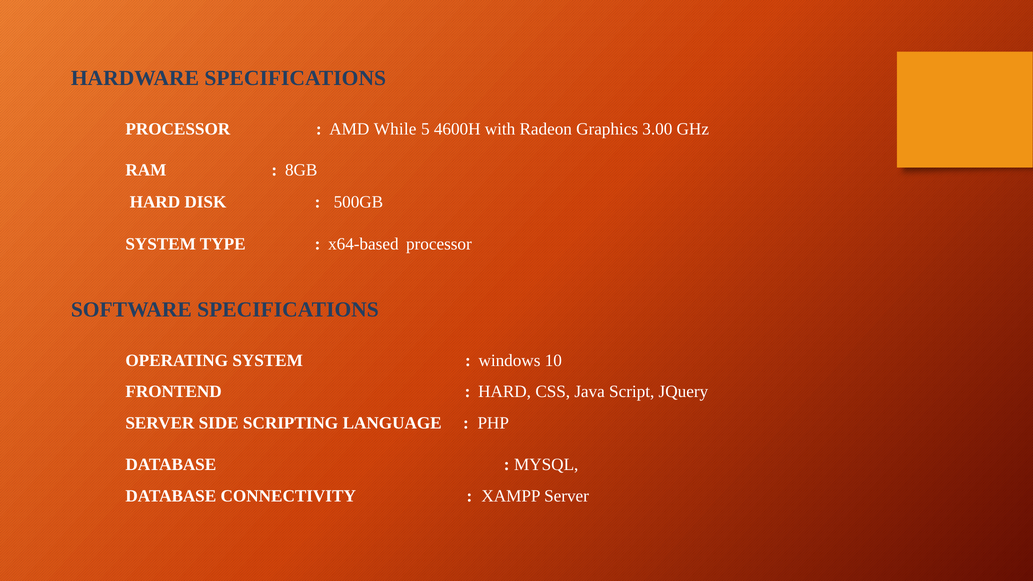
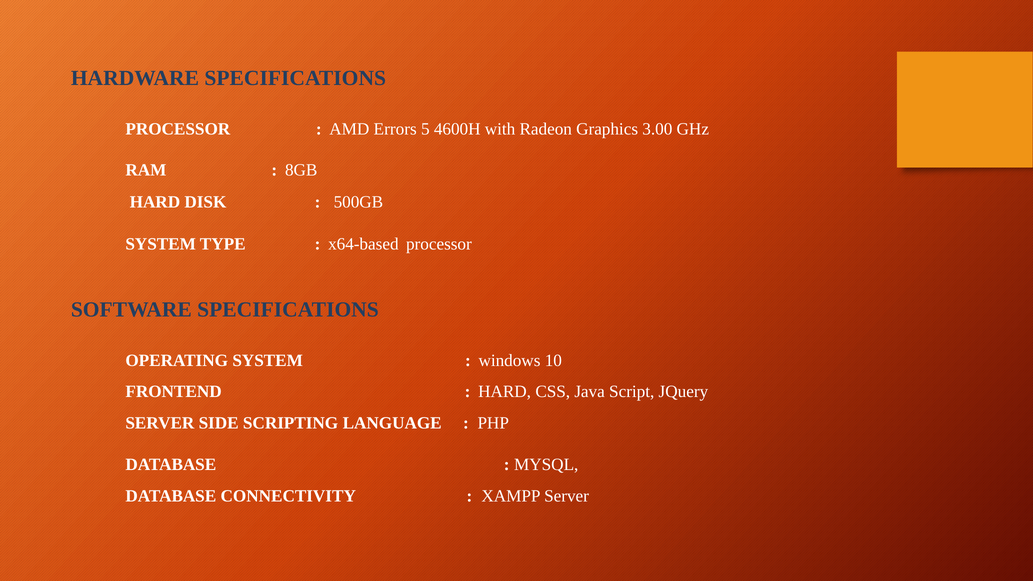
While: While -> Errors
